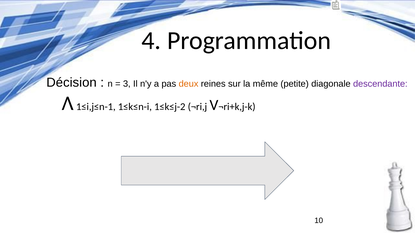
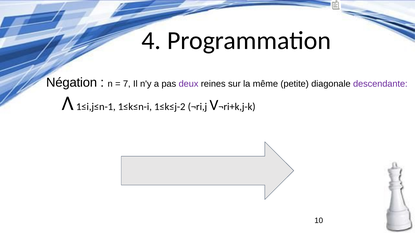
Décision: Décision -> Négation
3: 3 -> 7
deux colour: orange -> purple
